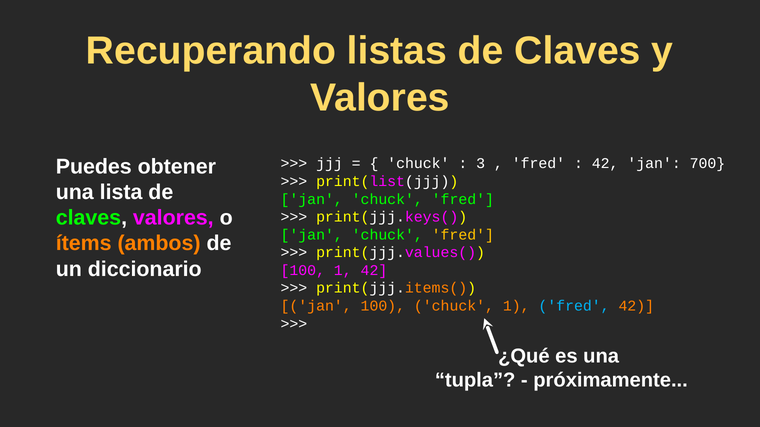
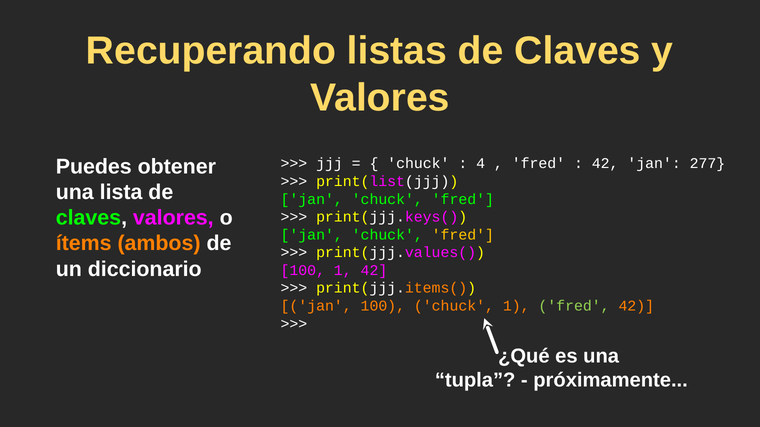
3: 3 -> 4
700: 700 -> 277
fred at (574, 306) colour: light blue -> light green
